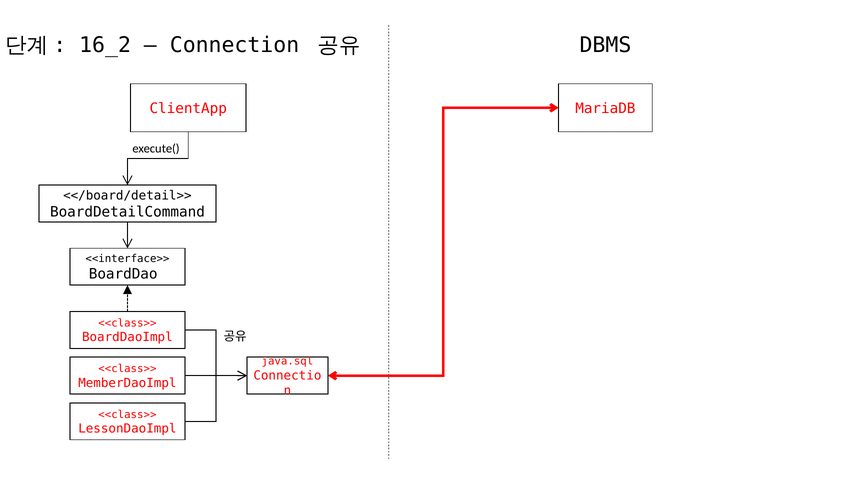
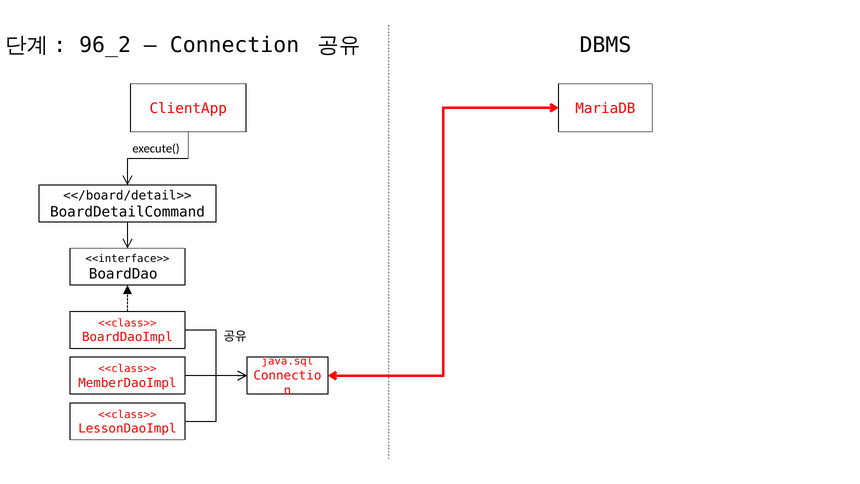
16_2: 16_2 -> 96_2
